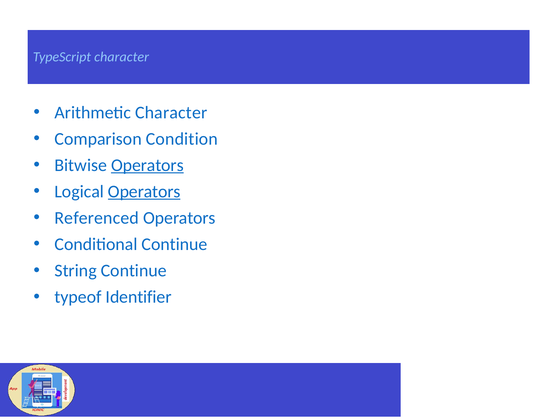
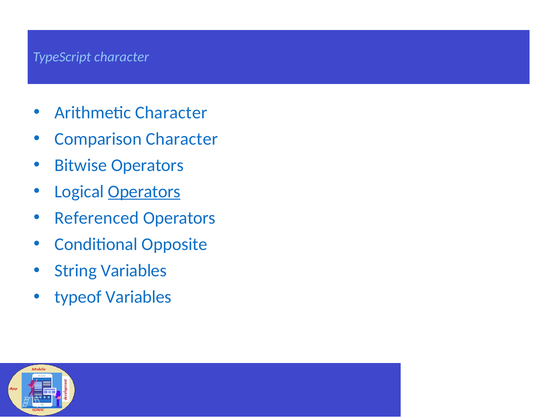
Comparison Condition: Condition -> Character
Operators at (147, 165) underline: present -> none
Conditional Continue: Continue -> Opposite
String Continue: Continue -> Variables
typeof Identifier: Identifier -> Variables
